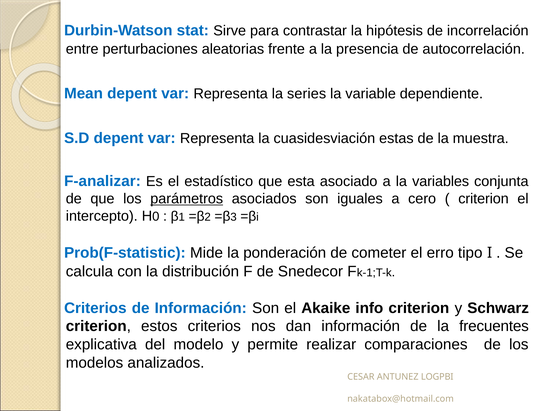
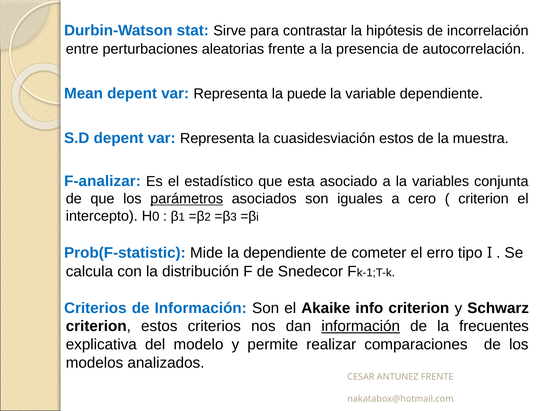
series: series -> puede
cuasidesviación estas: estas -> estos
la ponderación: ponderación -> dependiente
información at (361, 326) underline: none -> present
ANTUNEZ LOGPBI: LOGPBI -> FRENTE
